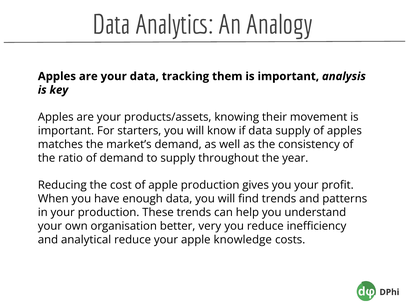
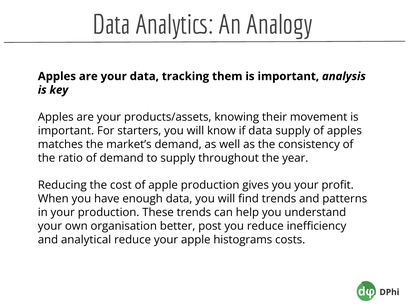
very: very -> post
knowledge: knowledge -> histograms
